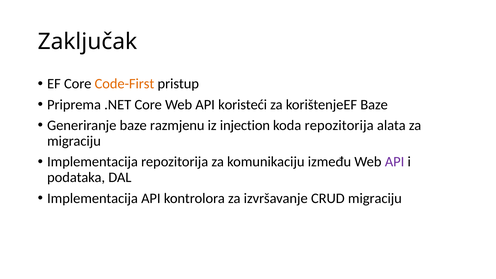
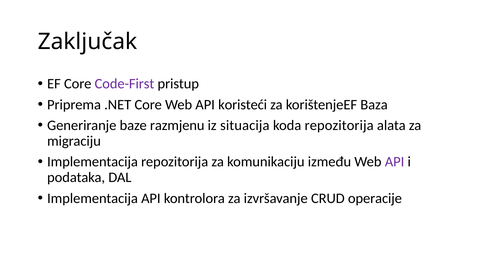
Code-First colour: orange -> purple
korištenjeEF Baze: Baze -> Baza
injection: injection -> situacija
CRUD migraciju: migraciju -> operacije
